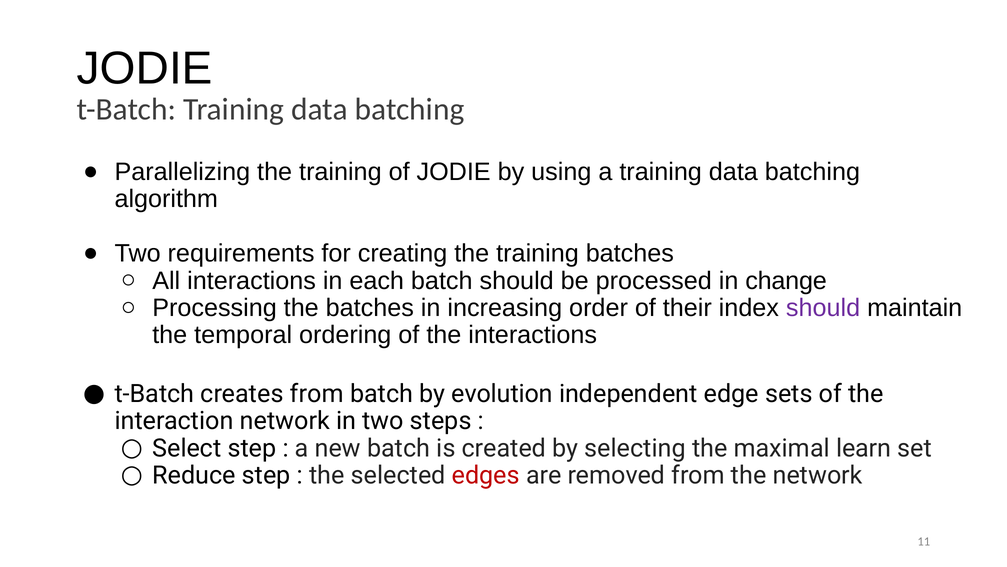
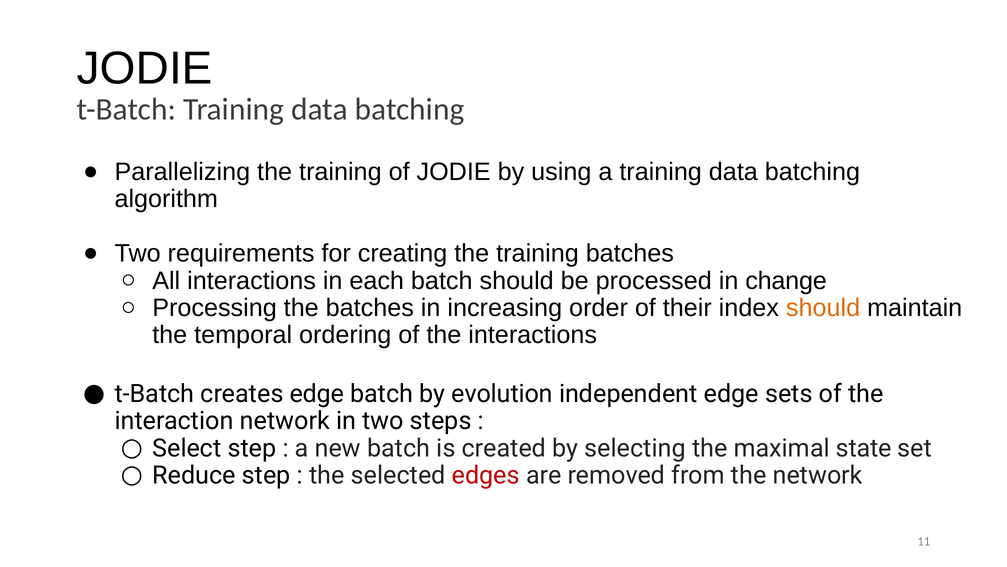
should at (823, 308) colour: purple -> orange
creates from: from -> edge
learn: learn -> state
